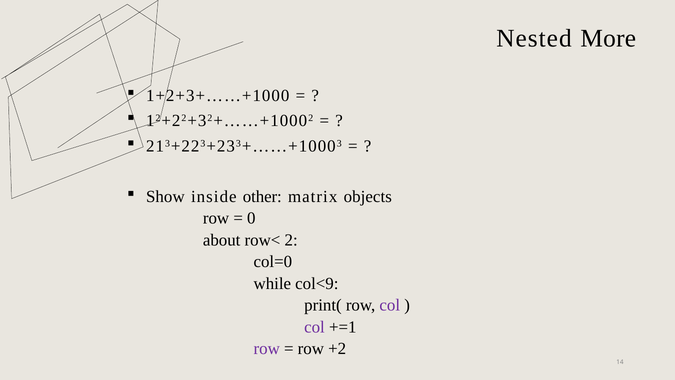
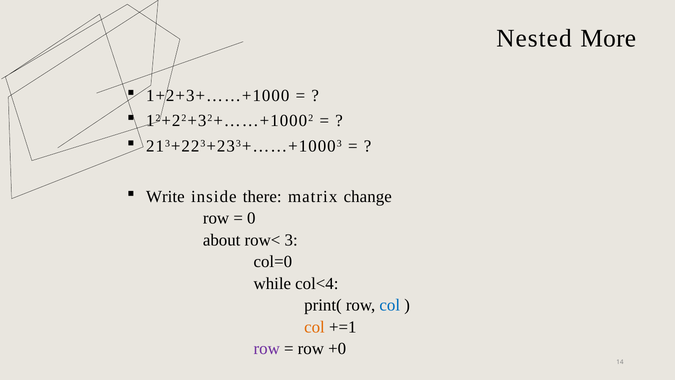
Show: Show -> Write
other: other -> there
objects: objects -> change
2: 2 -> 3
col<9: col<9 -> col<4
col at (390, 305) colour: purple -> blue
col at (315, 327) colour: purple -> orange
+2: +2 -> +0
